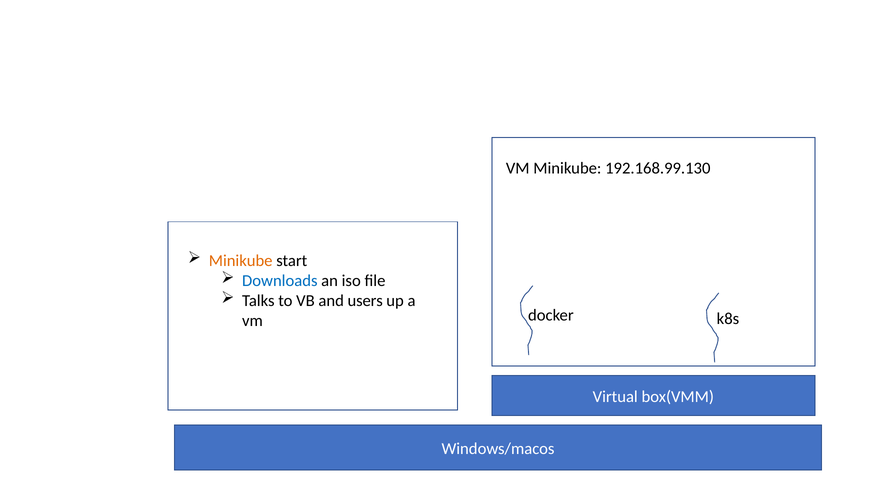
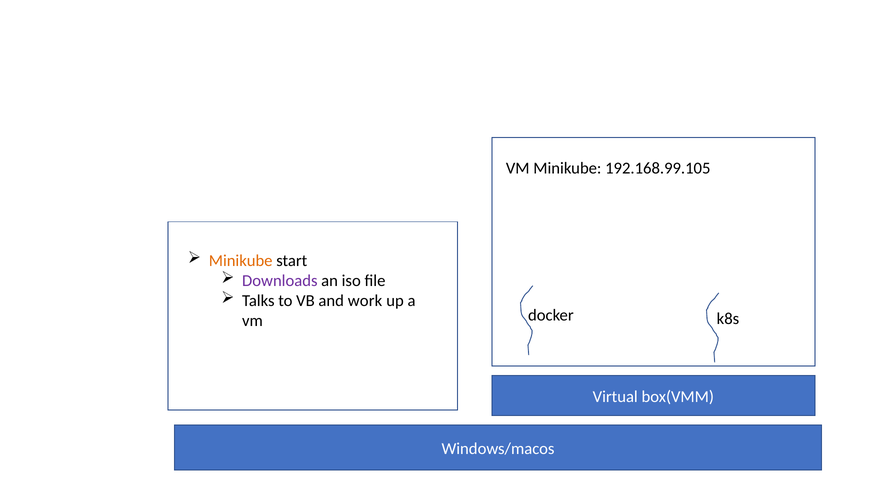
192.168.99.130: 192.168.99.130 -> 192.168.99.105
Downloads colour: blue -> purple
users: users -> work
